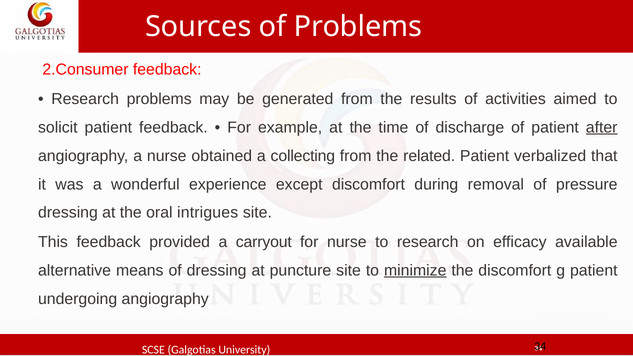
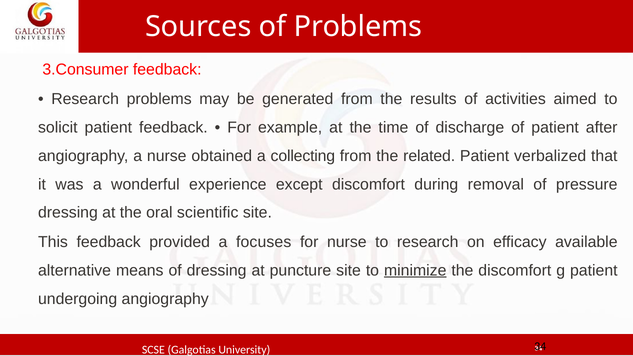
2.Consumer: 2.Consumer -> 3.Consumer
after underline: present -> none
intrigues: intrigues -> scientific
carryout: carryout -> focuses
